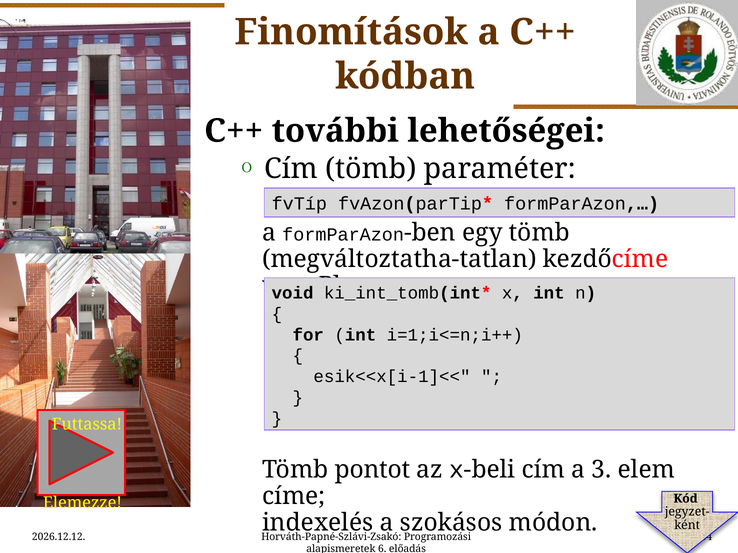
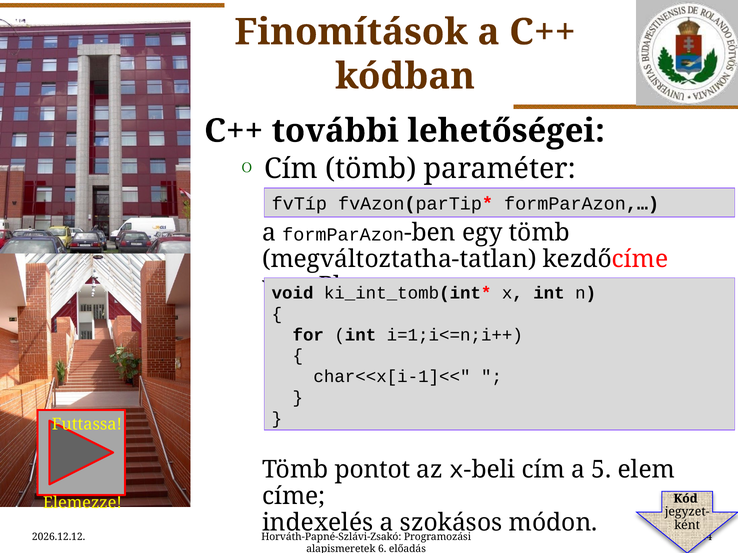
esik<<x[i-1]<<: esik<<x[i-1]<< -> char<<x[i-1]<<
3: 3 -> 5
